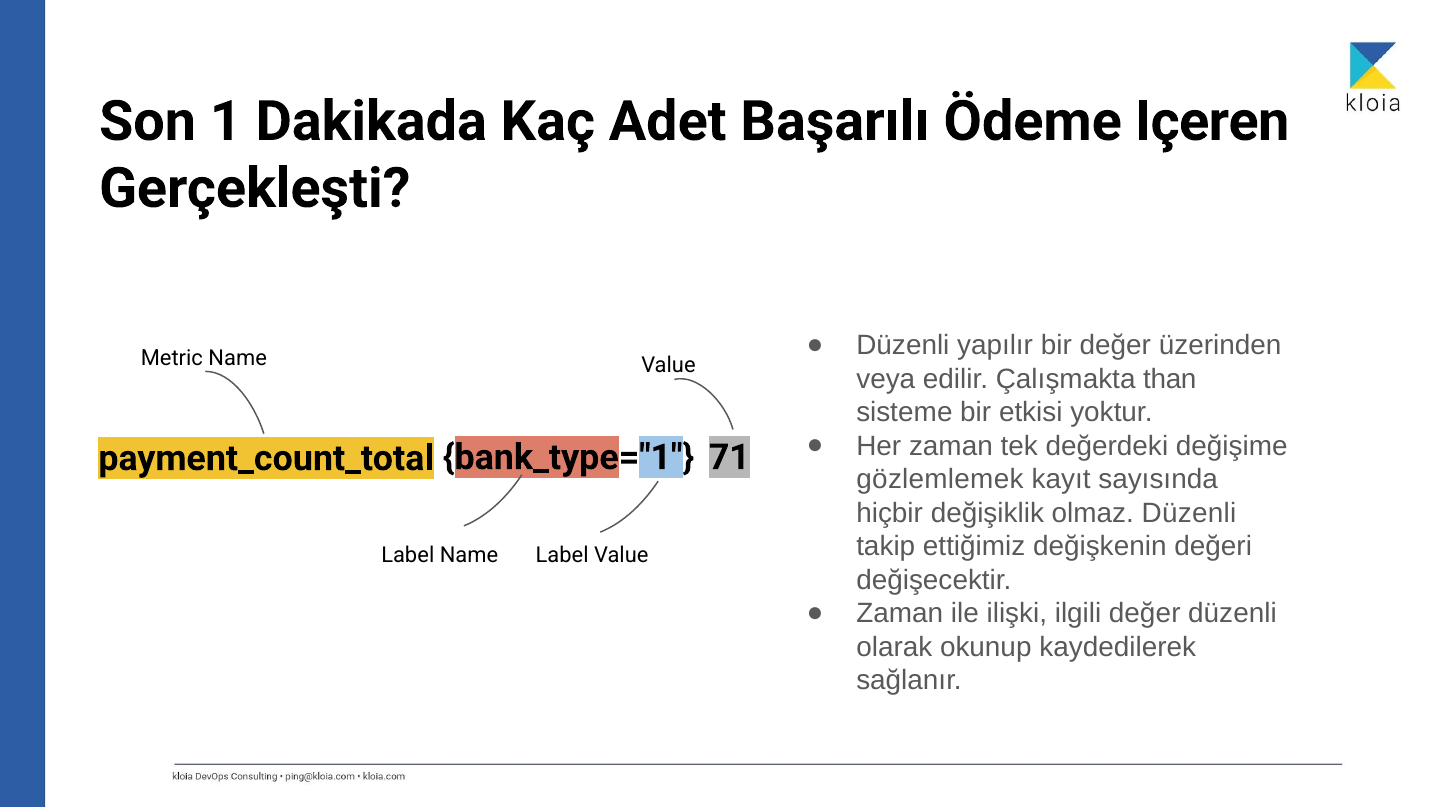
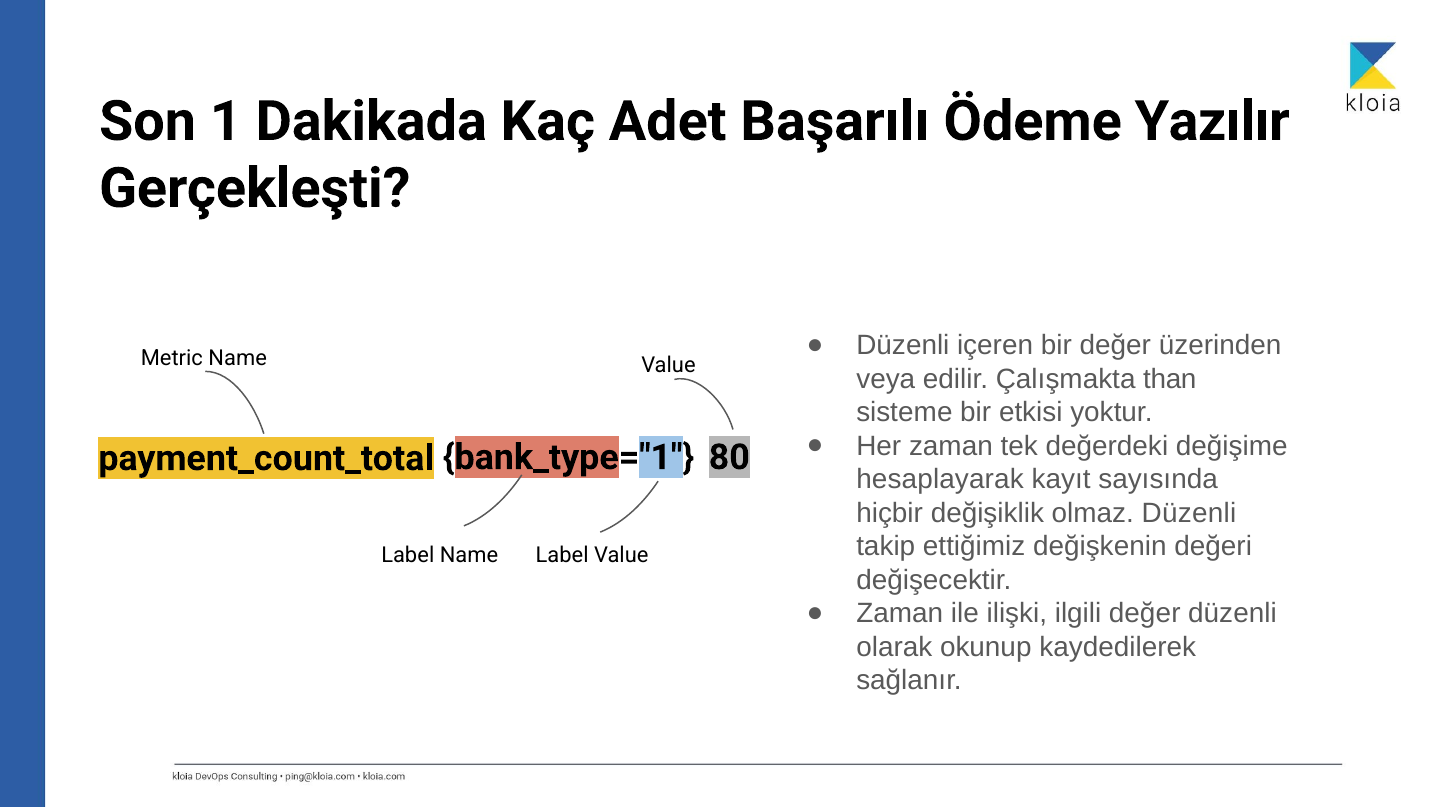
Içeren: Içeren -> Yazılır
yapılır: yapılır -> içeren
71: 71 -> 80
gözlemlemek: gözlemlemek -> hesaplayarak
